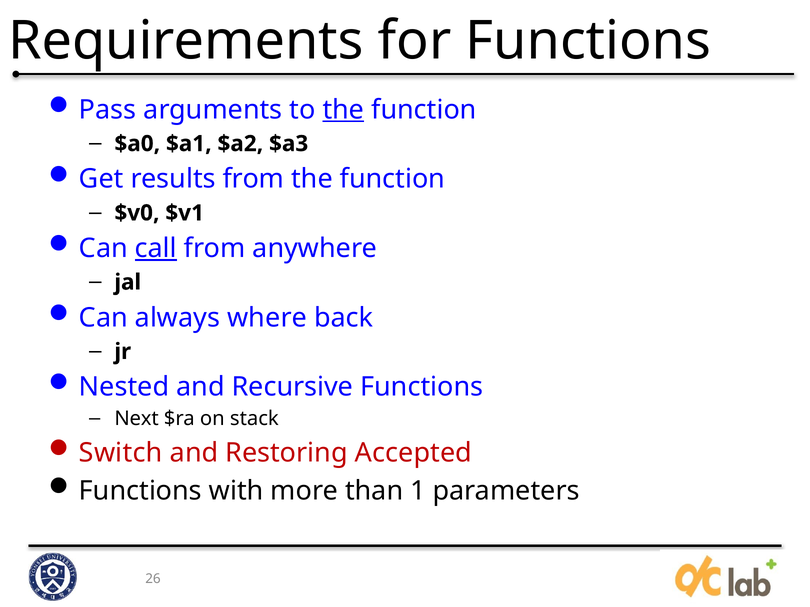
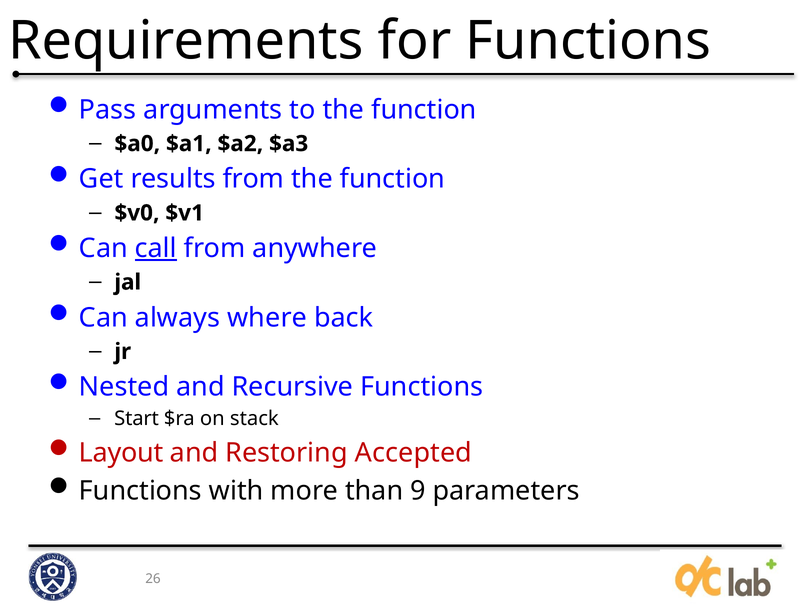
the at (343, 110) underline: present -> none
Next: Next -> Start
Switch: Switch -> Layout
1: 1 -> 9
